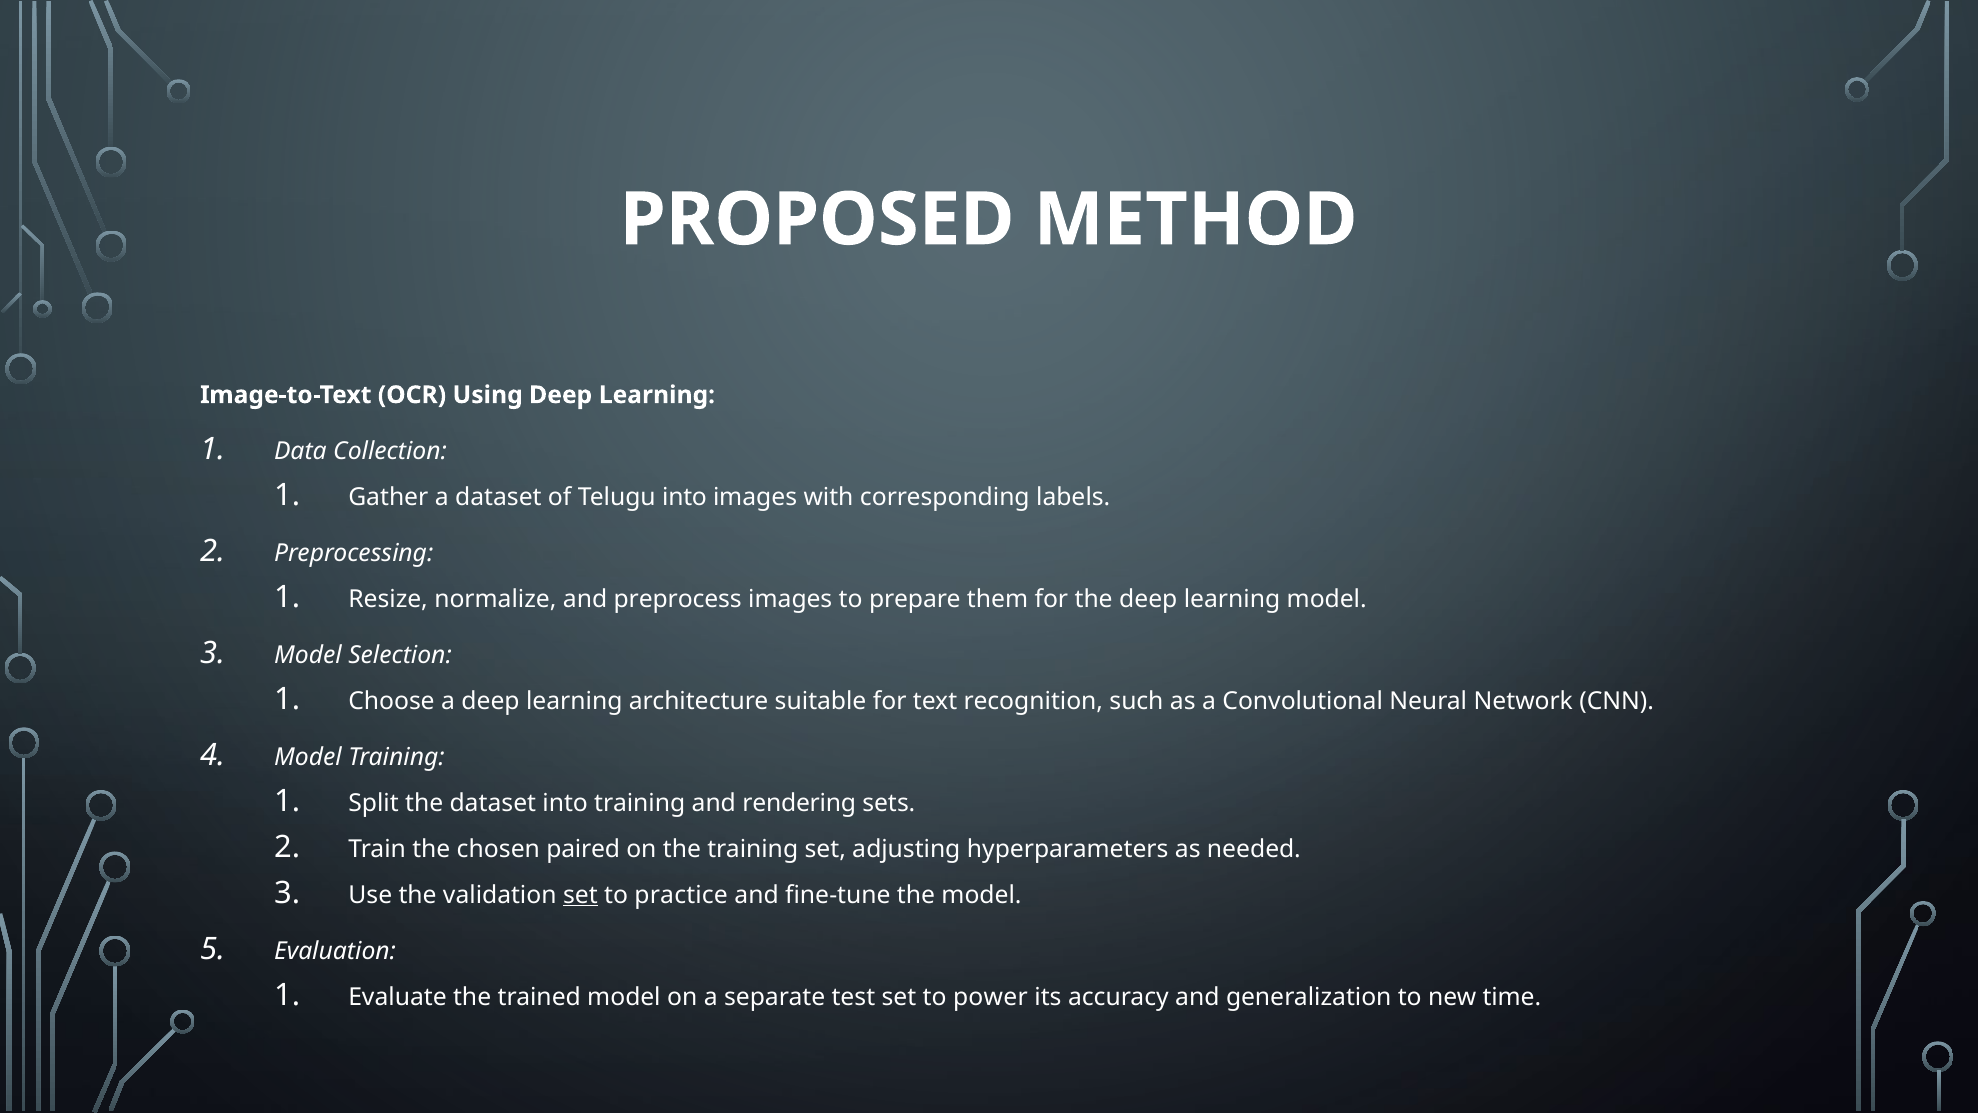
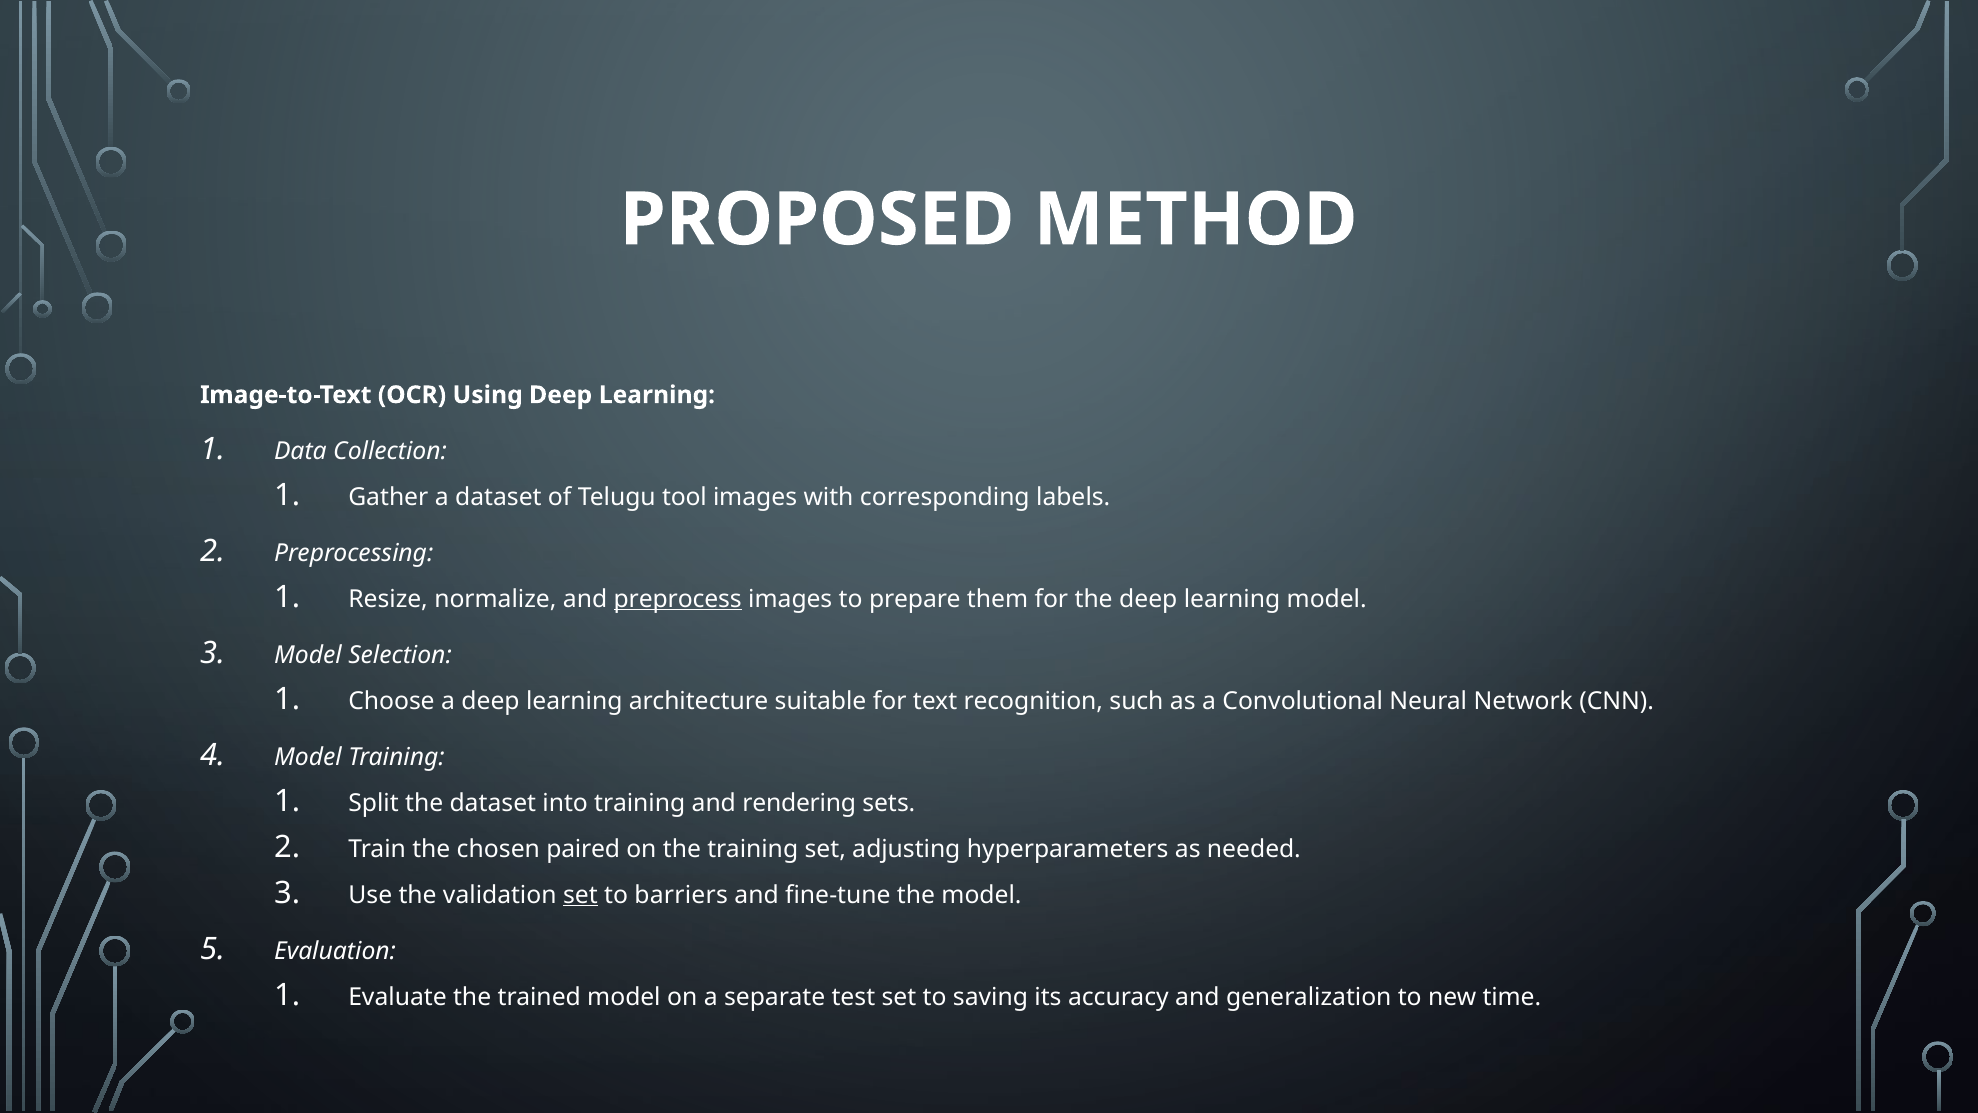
Telugu into: into -> tool
preprocess underline: none -> present
practice: practice -> barriers
power: power -> saving
